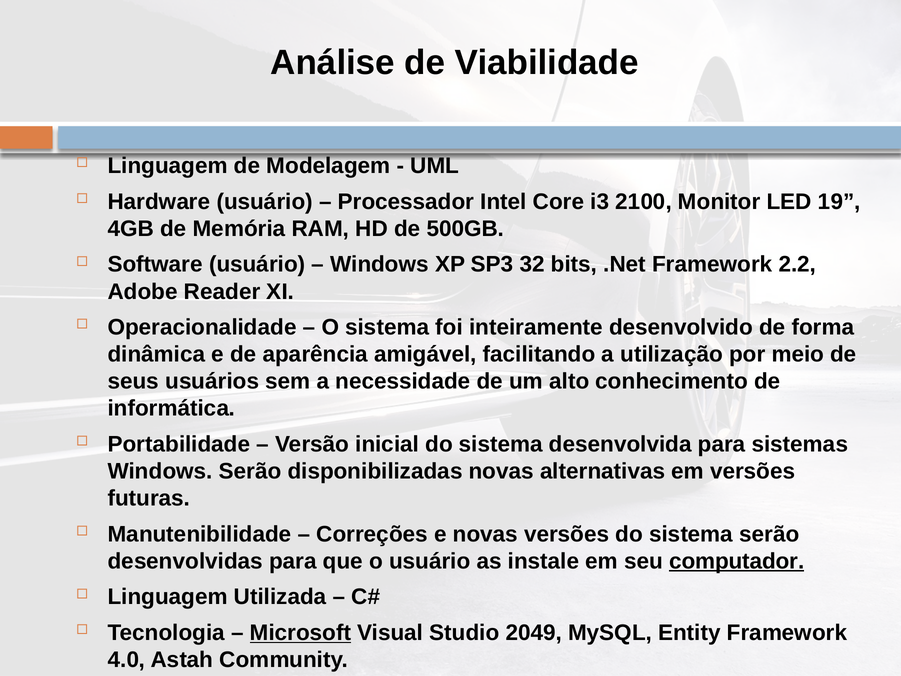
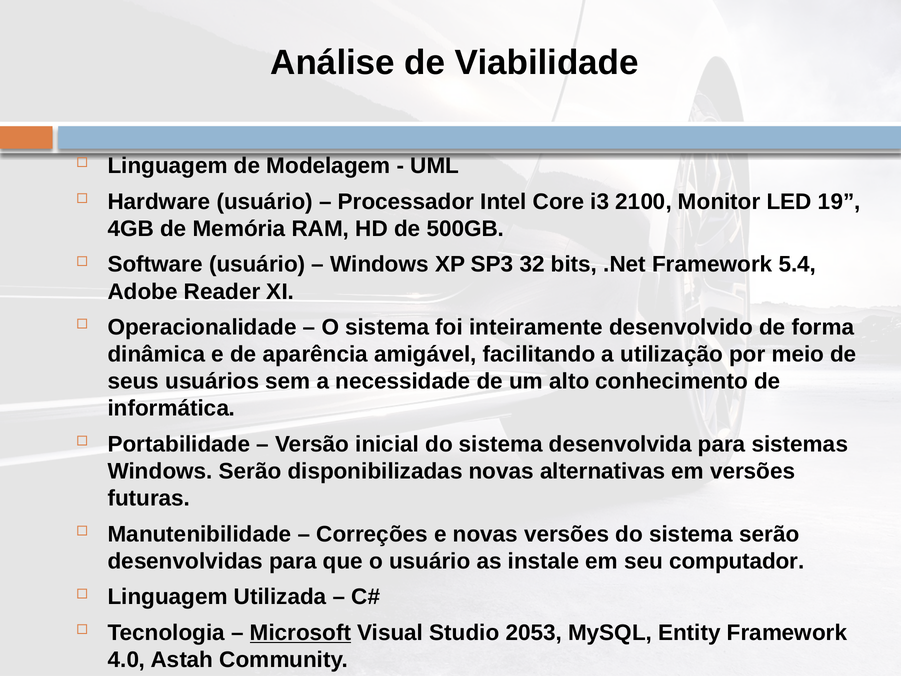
2.2: 2.2 -> 5.4
computador underline: present -> none
2049: 2049 -> 2053
